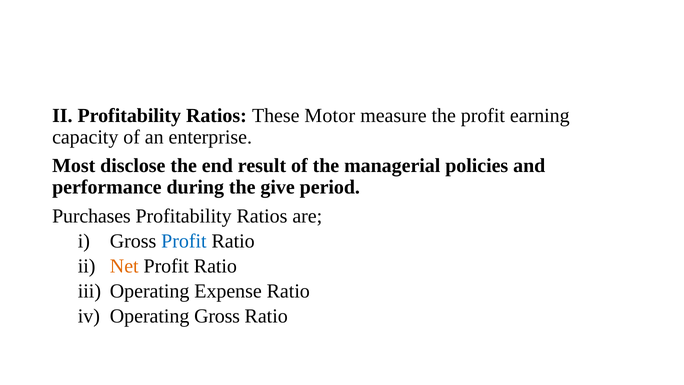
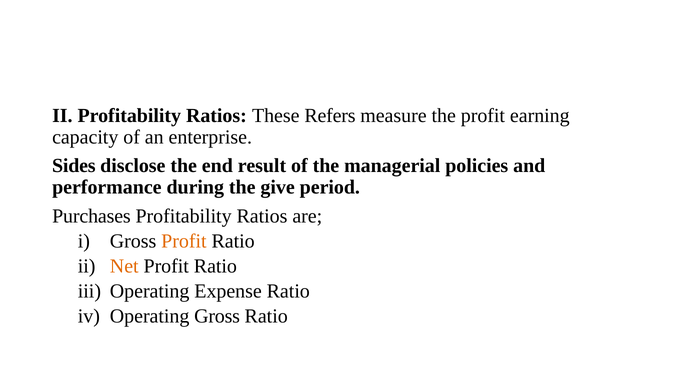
Motor: Motor -> Refers
Most: Most -> Sides
Profit at (184, 241) colour: blue -> orange
